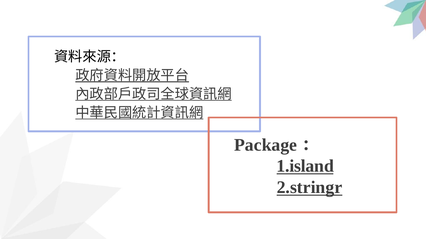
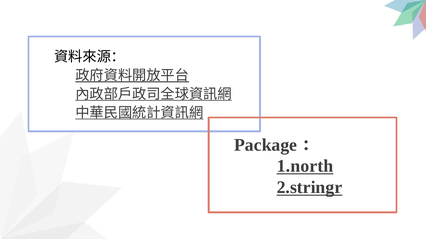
1.island: 1.island -> 1.north
